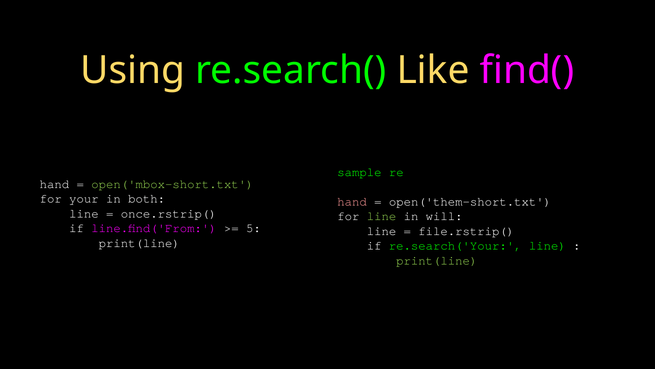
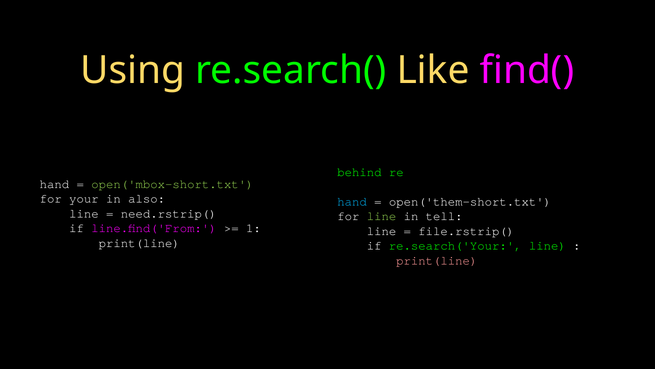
sample: sample -> behind
both: both -> also
hand at (352, 201) colour: pink -> light blue
once.rstrip(: once.rstrip( -> need.rstrip(
will: will -> tell
5: 5 -> 1
print(line at (437, 260) colour: light green -> pink
